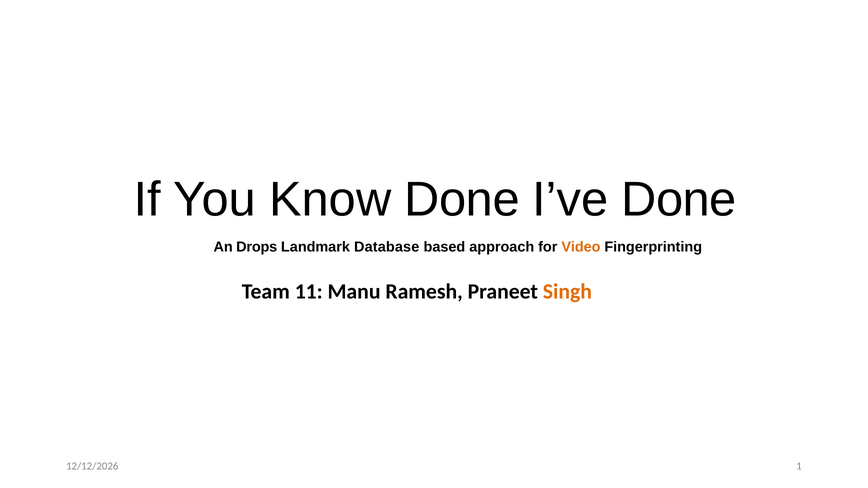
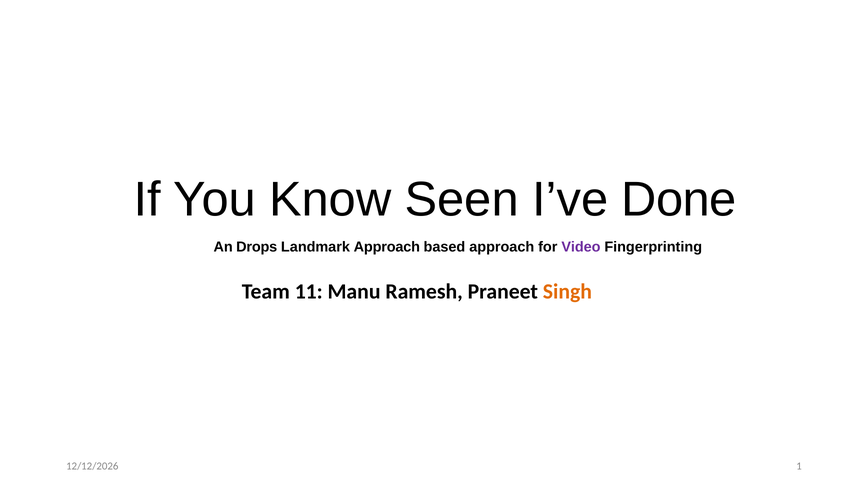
Know Done: Done -> Seen
Landmark Database: Database -> Approach
Video colour: orange -> purple
